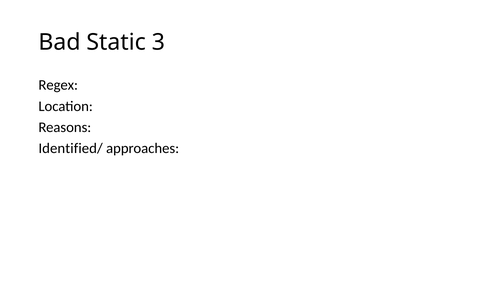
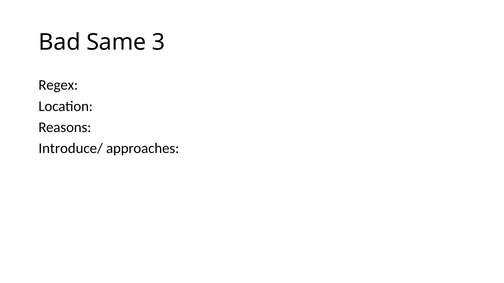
Static: Static -> Same
Identified/: Identified/ -> Introduce/
